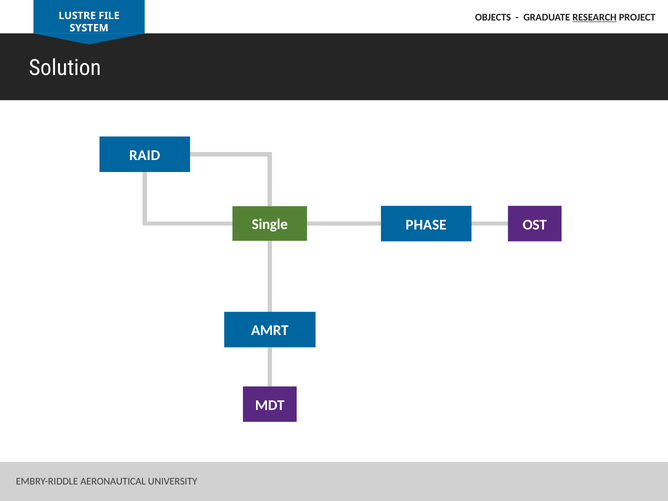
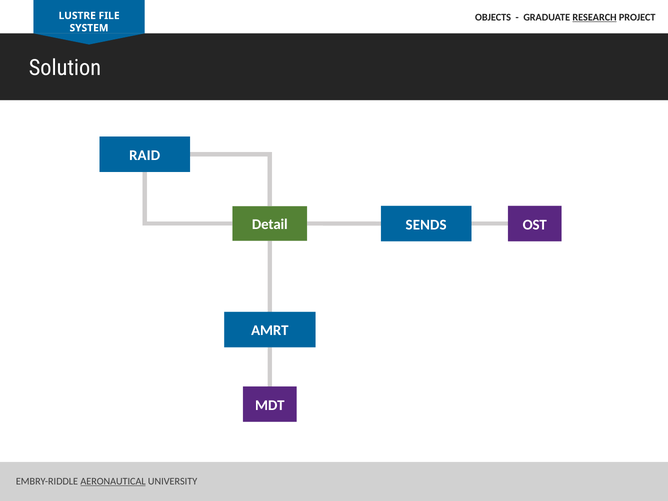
Single: Single -> Detail
PHASE: PHASE -> SENDS
AERONAUTICAL underline: none -> present
